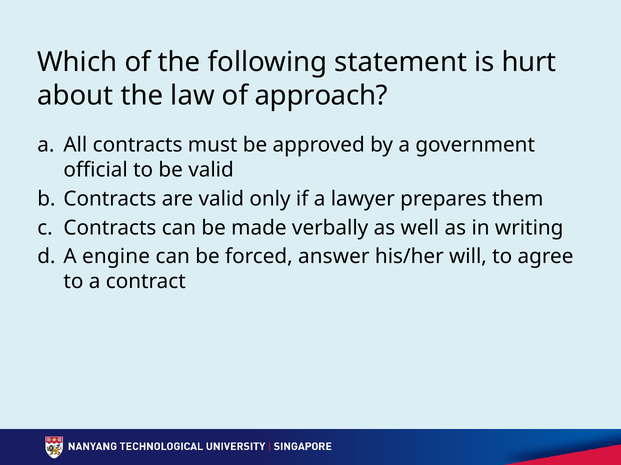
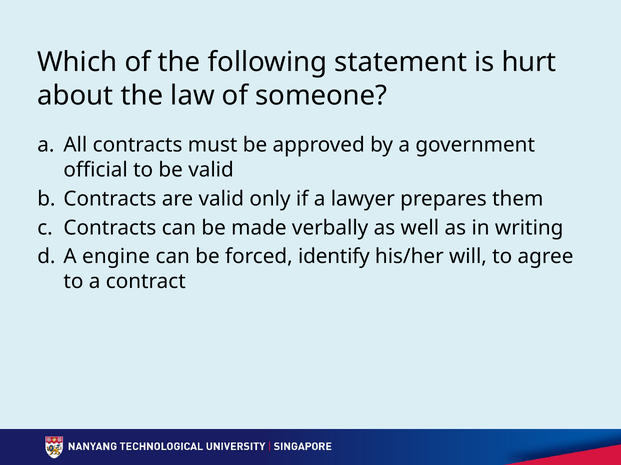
approach: approach -> someone
answer: answer -> identify
